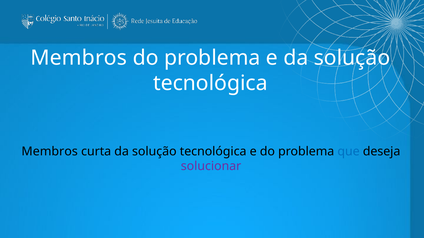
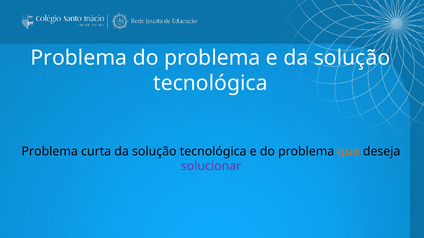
Membros at (79, 58): Membros -> Problema
Membros at (50, 152): Membros -> Problema
que colour: blue -> orange
